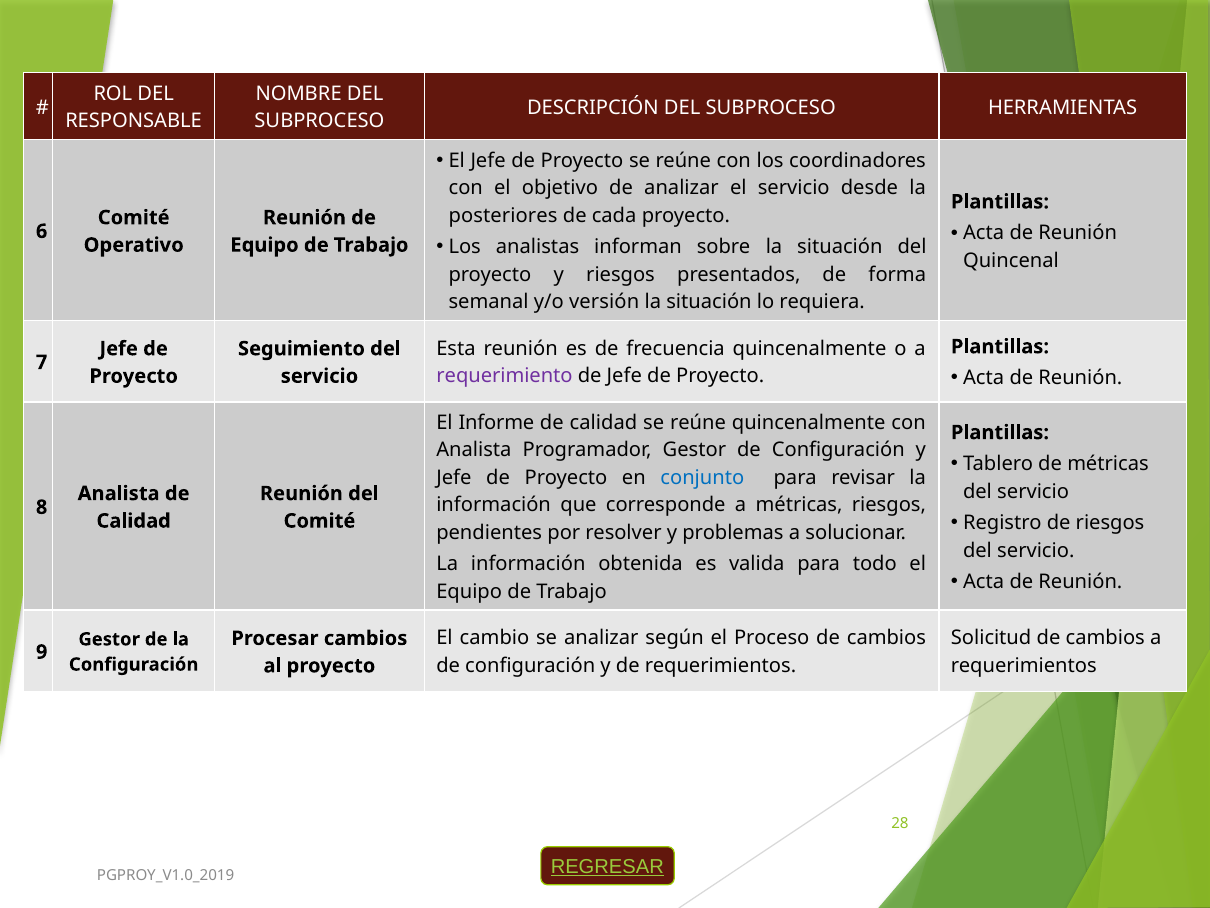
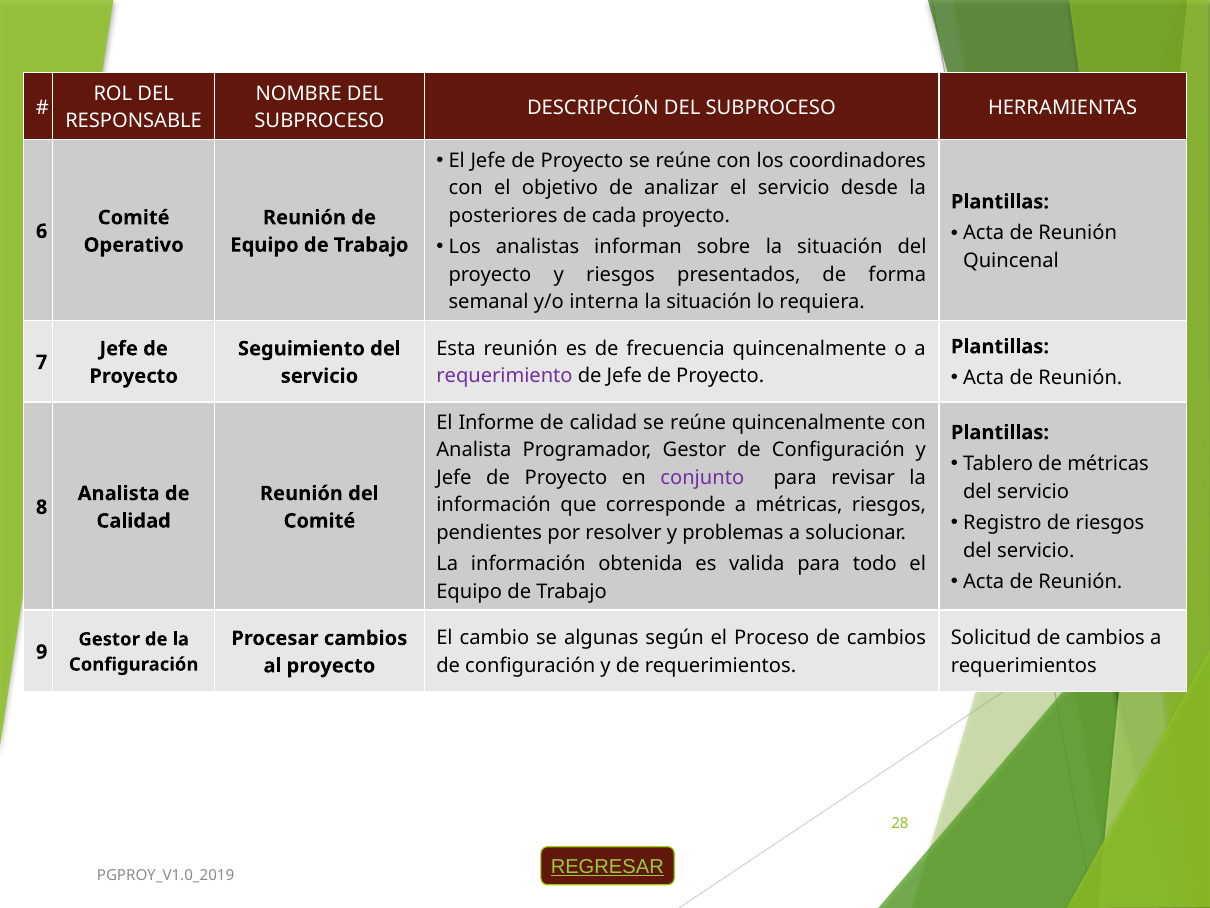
versión: versión -> interna
conjunto colour: blue -> purple
se analizar: analizar -> algunas
